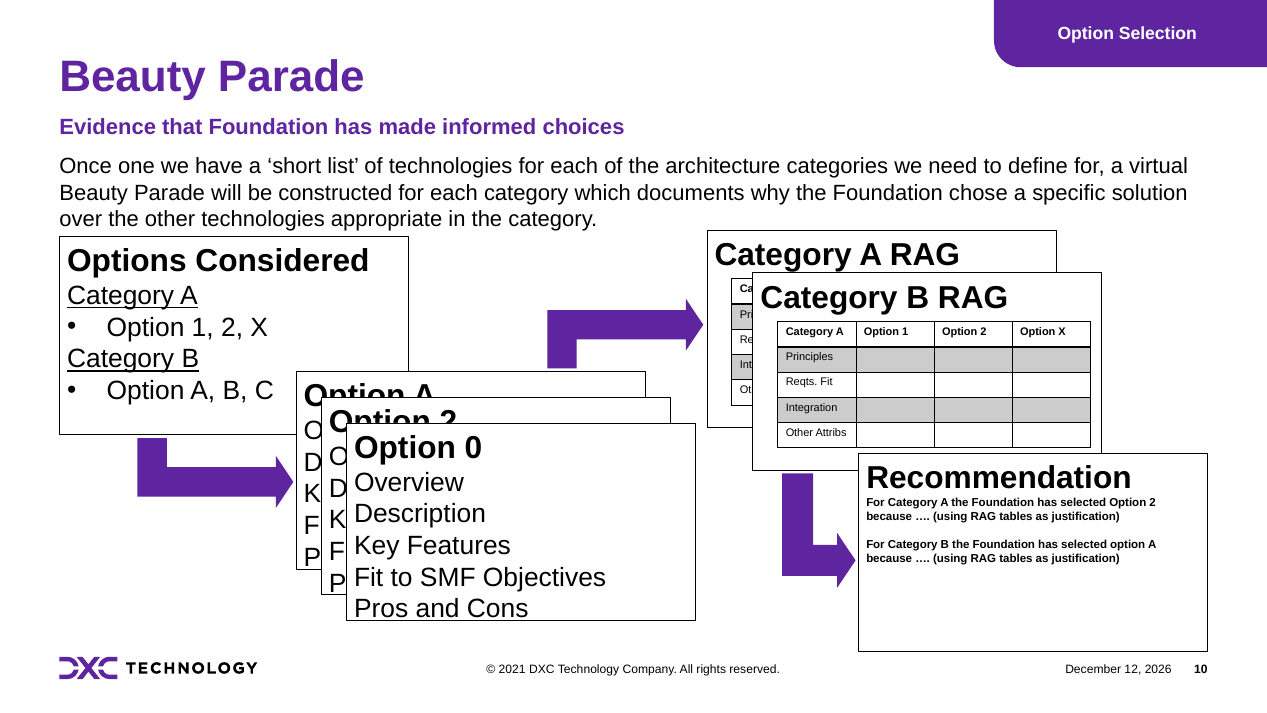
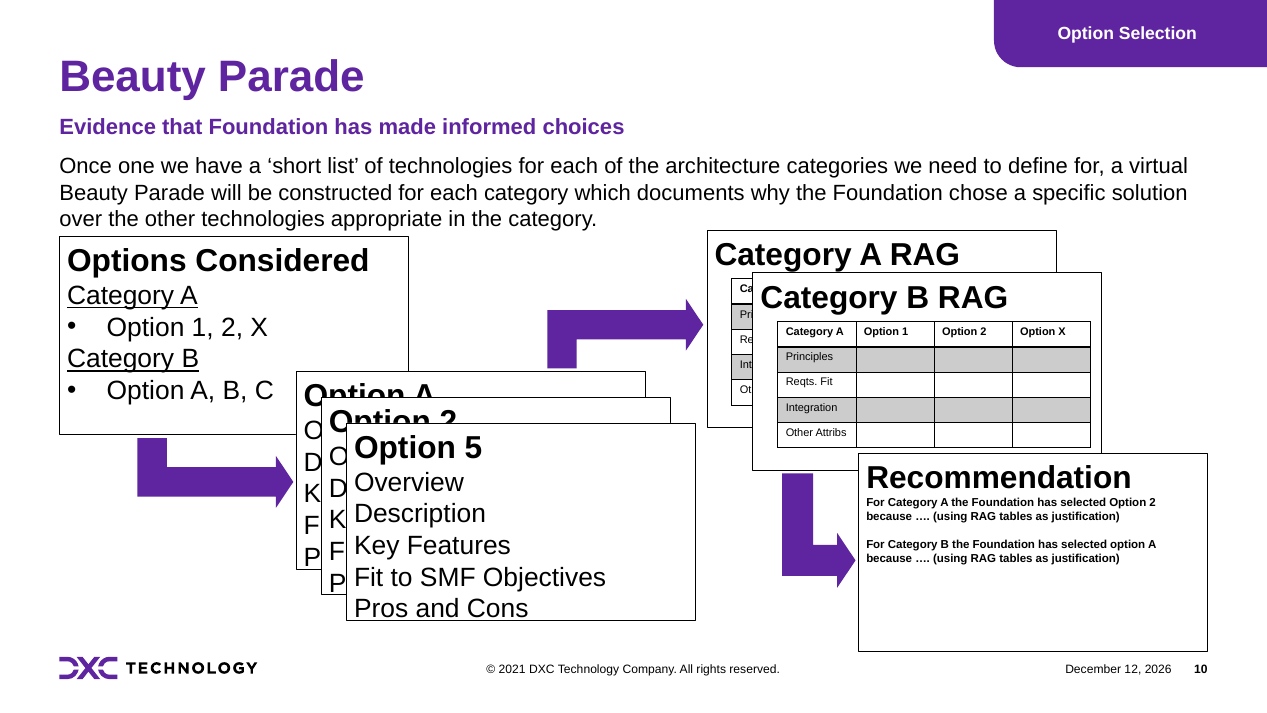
0: 0 -> 5
